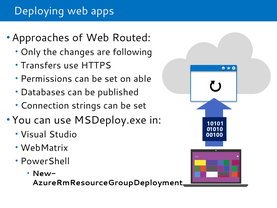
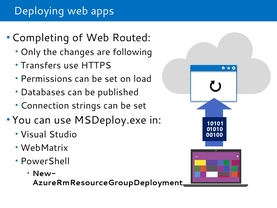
Approaches: Approaches -> Completing
able: able -> load
